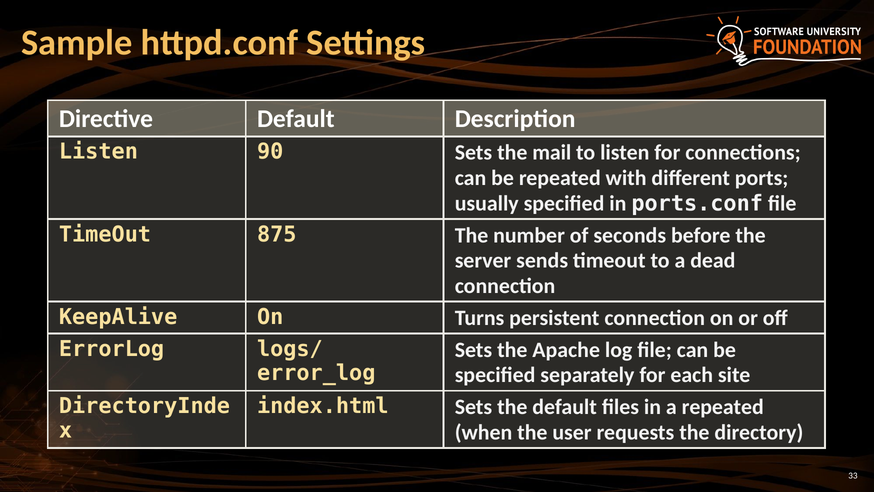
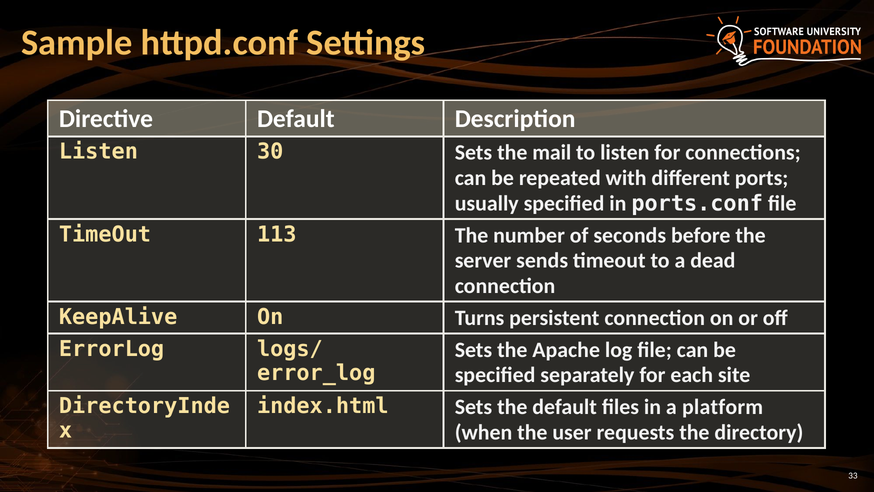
90: 90 -> 30
875: 875 -> 113
a repeated: repeated -> platform
